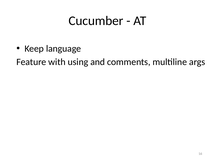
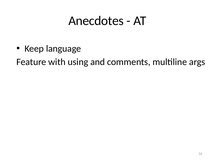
Cucumber: Cucumber -> Anecdotes
